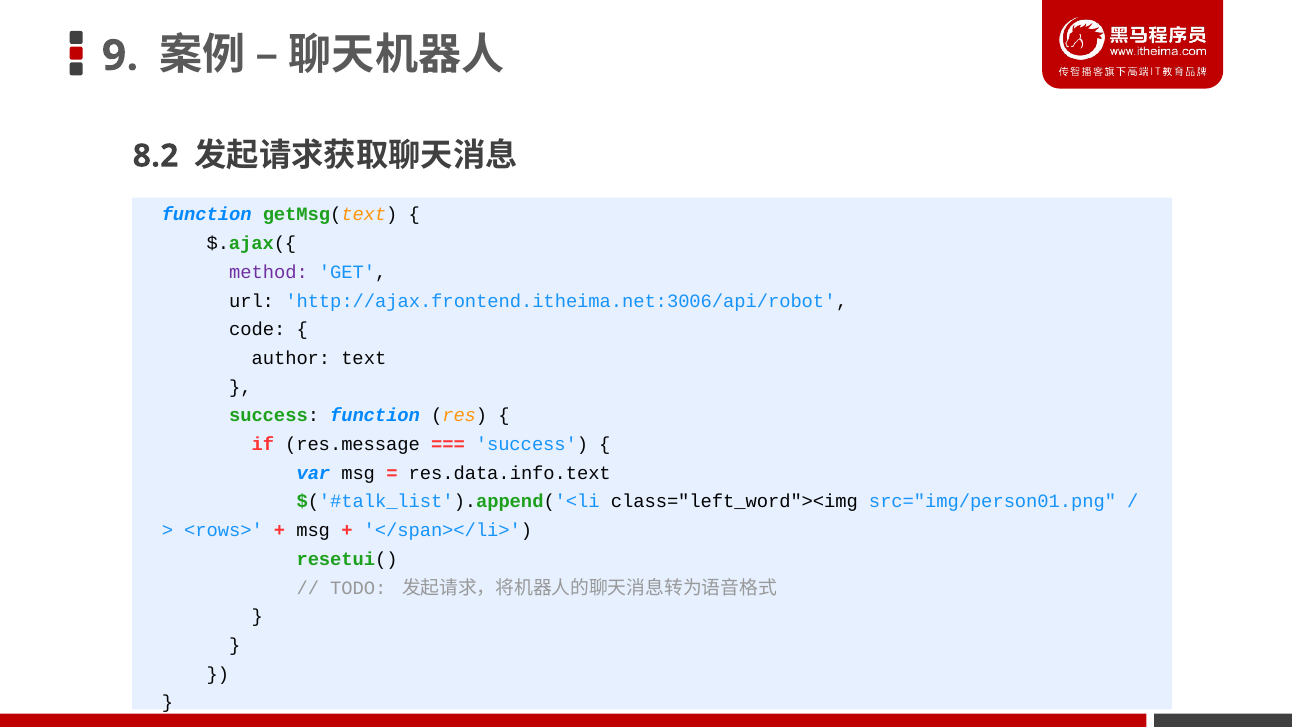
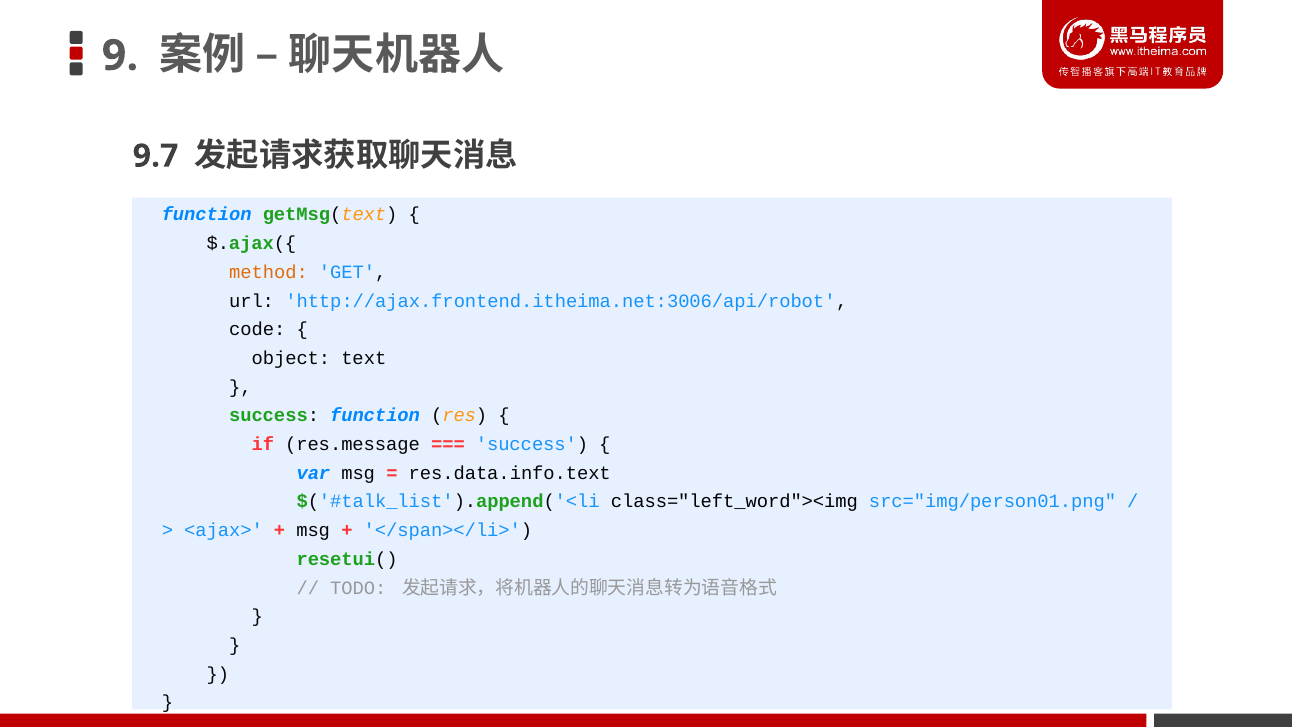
8.2: 8.2 -> 9.7
method colour: purple -> orange
author: author -> object
<rows>: <rows> -> <ajax>
